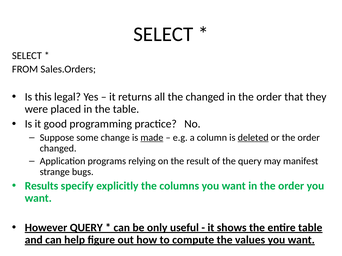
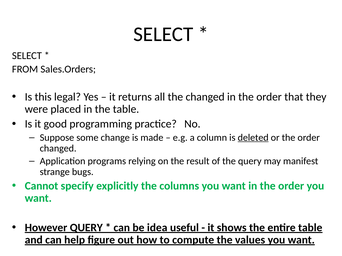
made underline: present -> none
Results: Results -> Cannot
only: only -> idea
